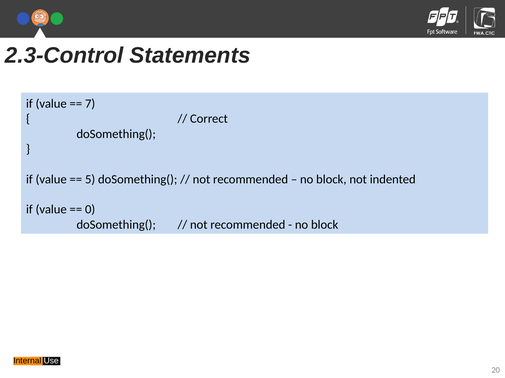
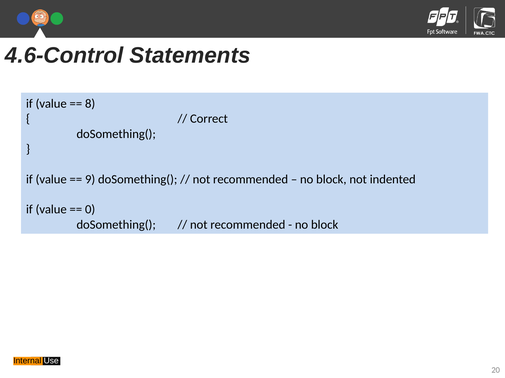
2.3-Control: 2.3-Control -> 4.6-Control
7: 7 -> 8
5: 5 -> 9
